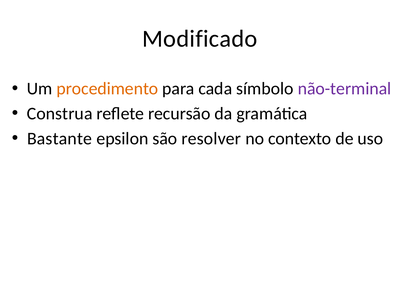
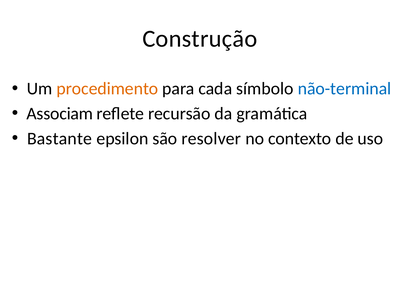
Modificado: Modificado -> Construção
não-terminal colour: purple -> blue
Construa: Construa -> Associam
